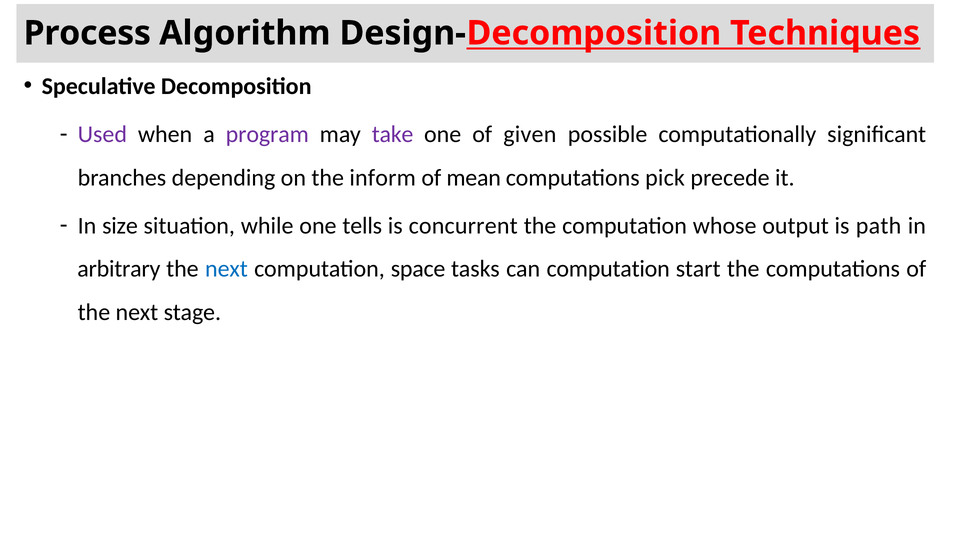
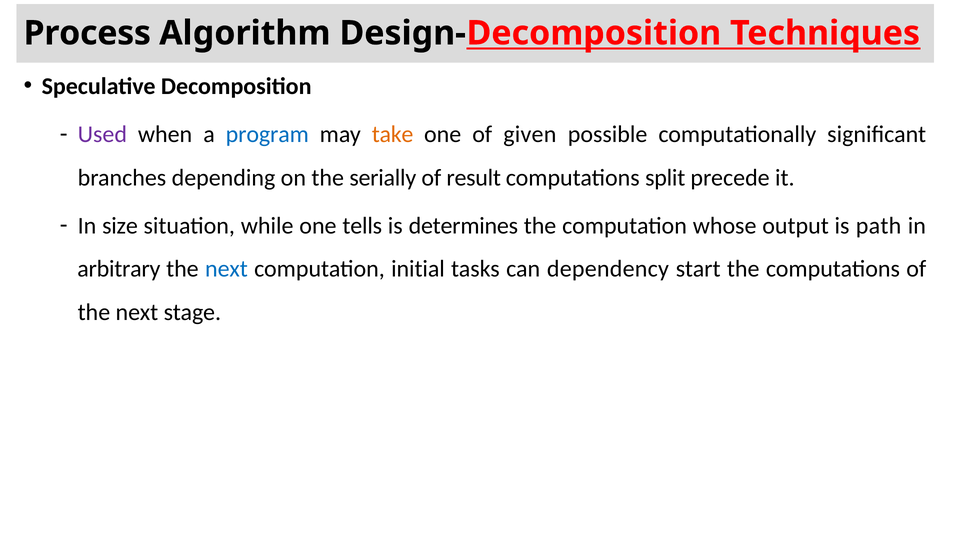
program colour: purple -> blue
take colour: purple -> orange
inform: inform -> serially
mean: mean -> result
pick: pick -> split
concurrent: concurrent -> determines
space: space -> initial
can computation: computation -> dependency
